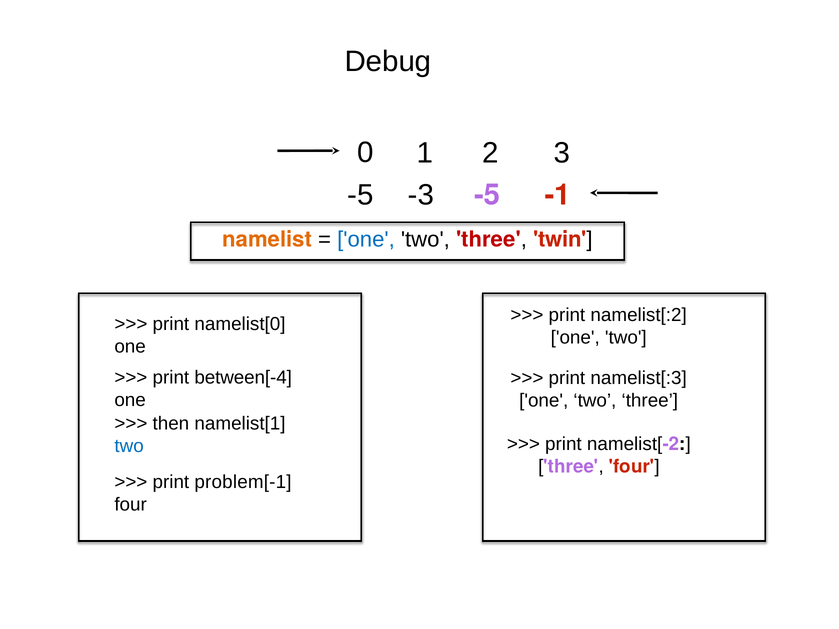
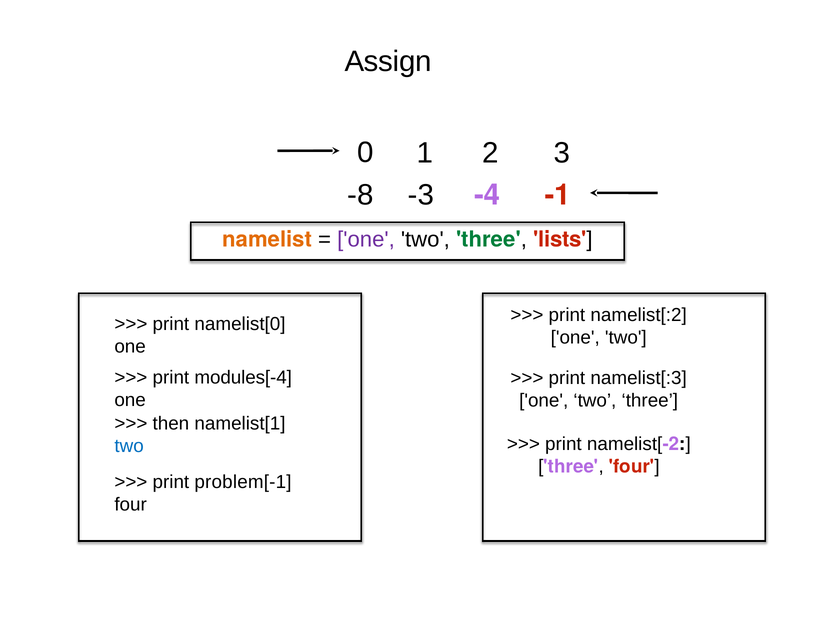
Debug: Debug -> Assign
-5 at (360, 195): -5 -> -8
-5 at (487, 195): -5 -> -4
one at (366, 240) colour: blue -> purple
three at (488, 240) colour: red -> green
twin: twin -> lists
between[-4: between[-4 -> modules[-4
